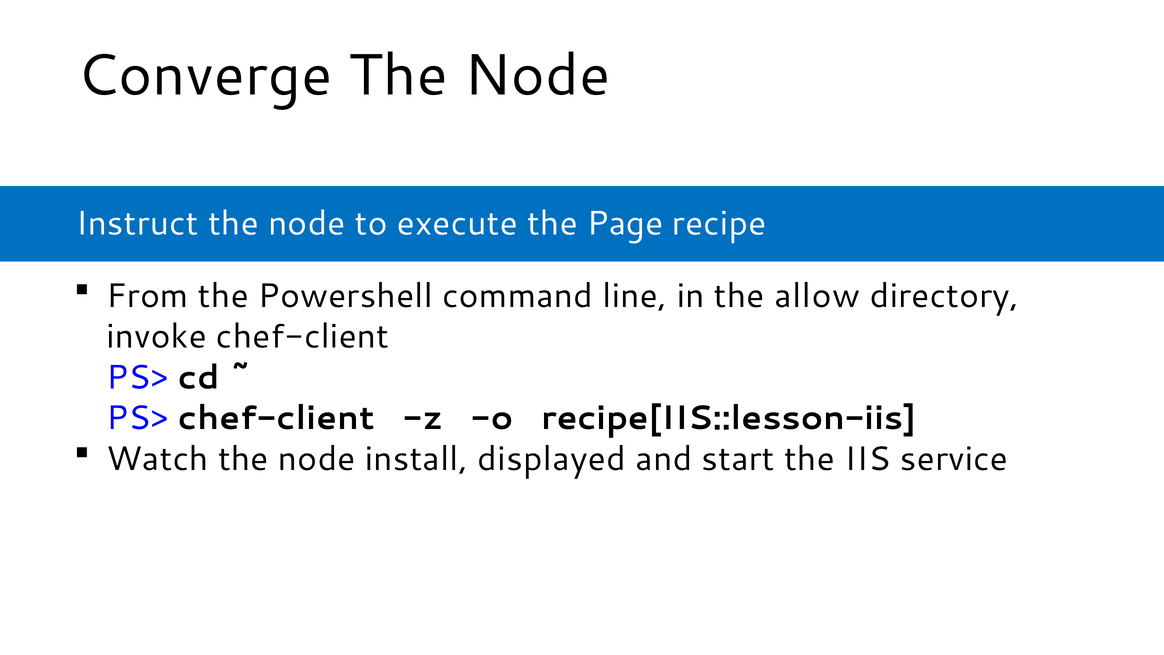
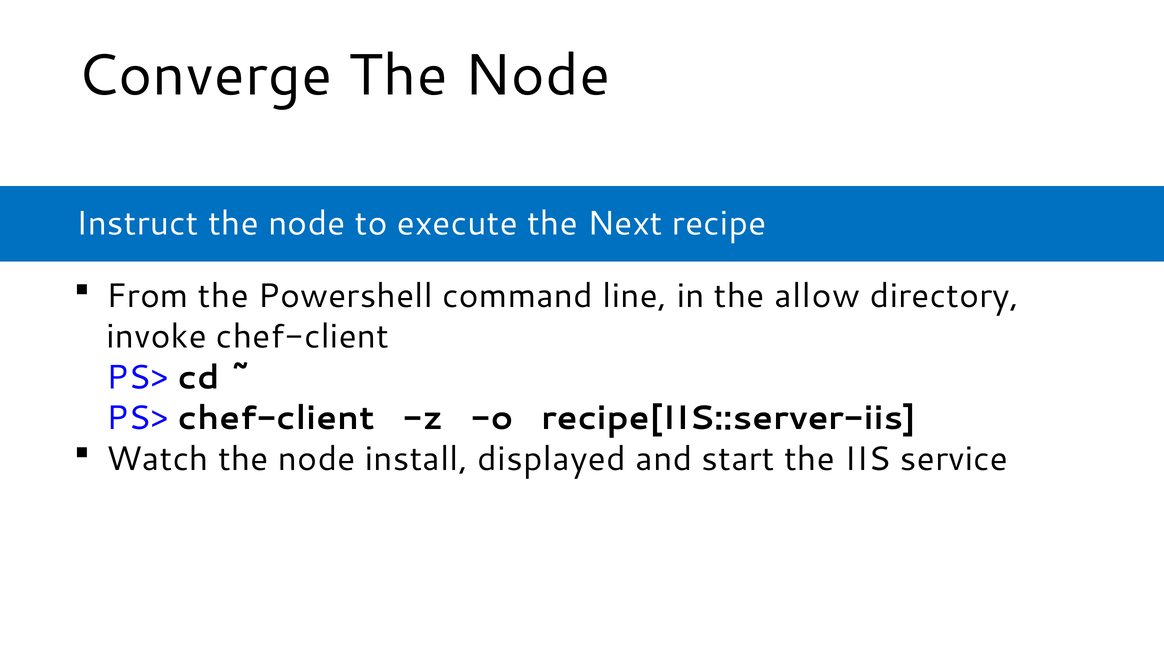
Page: Page -> Next
recipe[IIS::lesson-iis: recipe[IIS::lesson-iis -> recipe[IIS::server-iis
